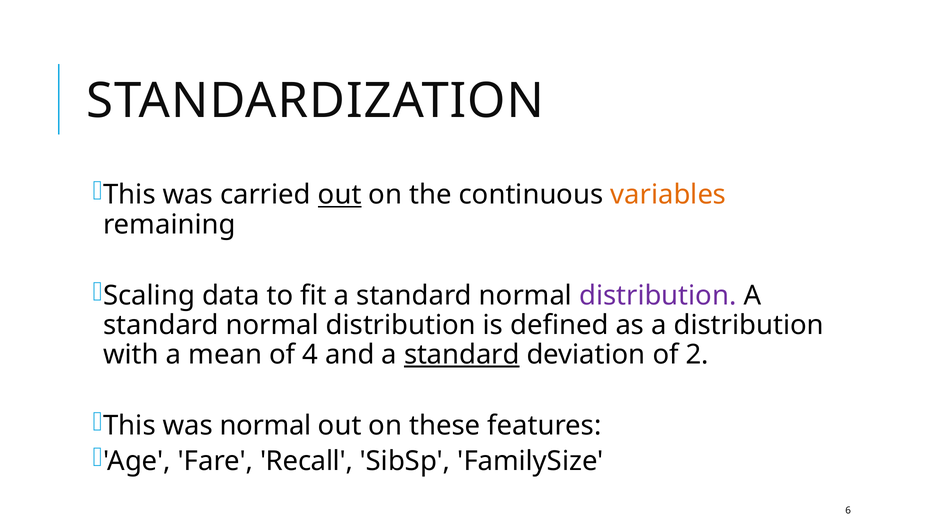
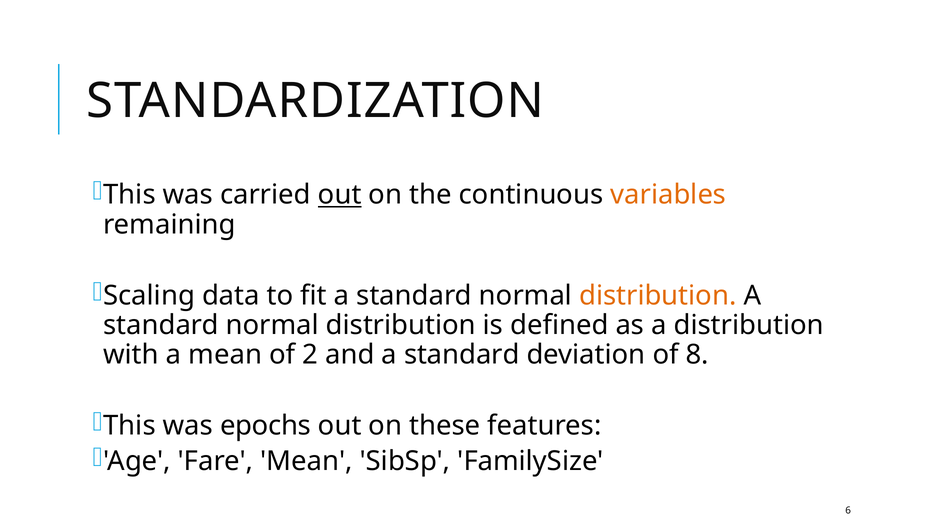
distribution at (658, 296) colour: purple -> orange
4: 4 -> 2
standard at (462, 355) underline: present -> none
2: 2 -> 8
was normal: normal -> epochs
Fare Recall: Recall -> Mean
